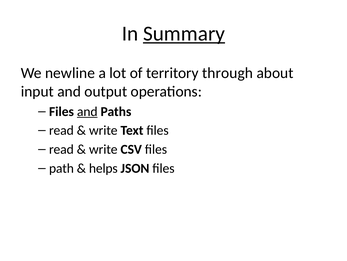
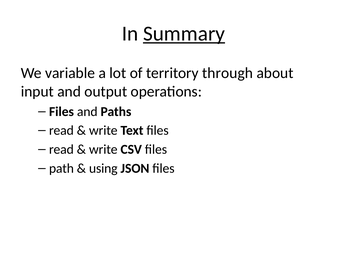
newline: newline -> variable
and at (87, 111) underline: present -> none
helps: helps -> using
